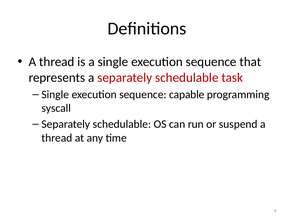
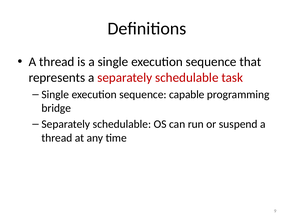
syscall: syscall -> bridge
